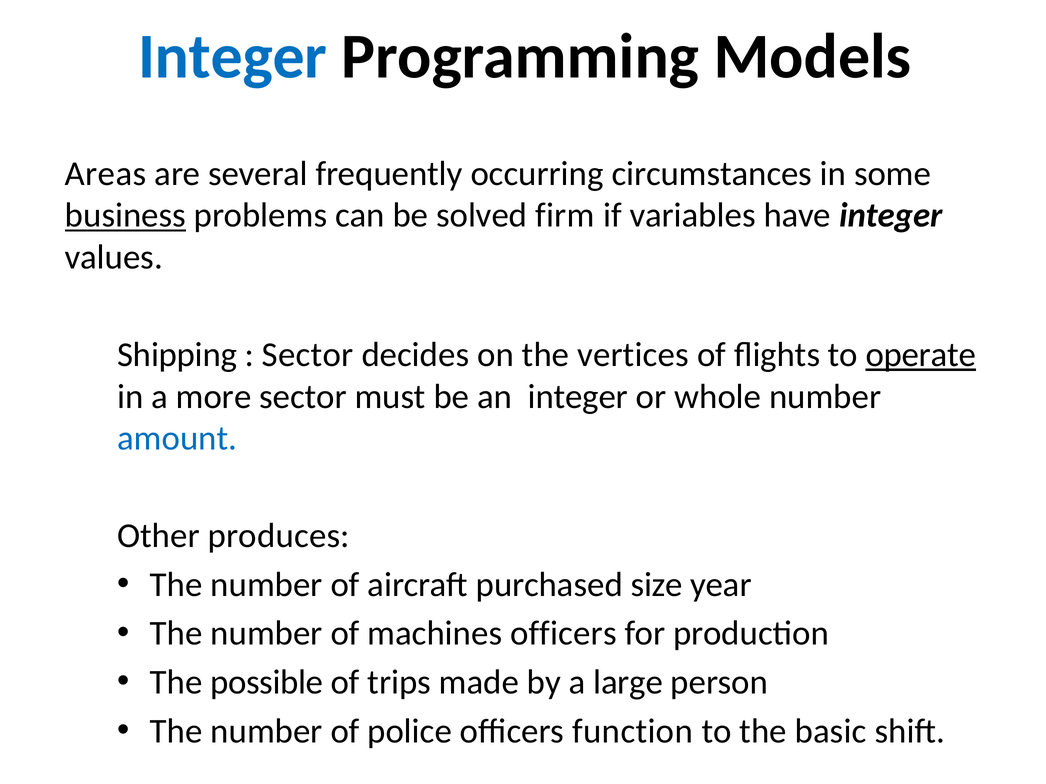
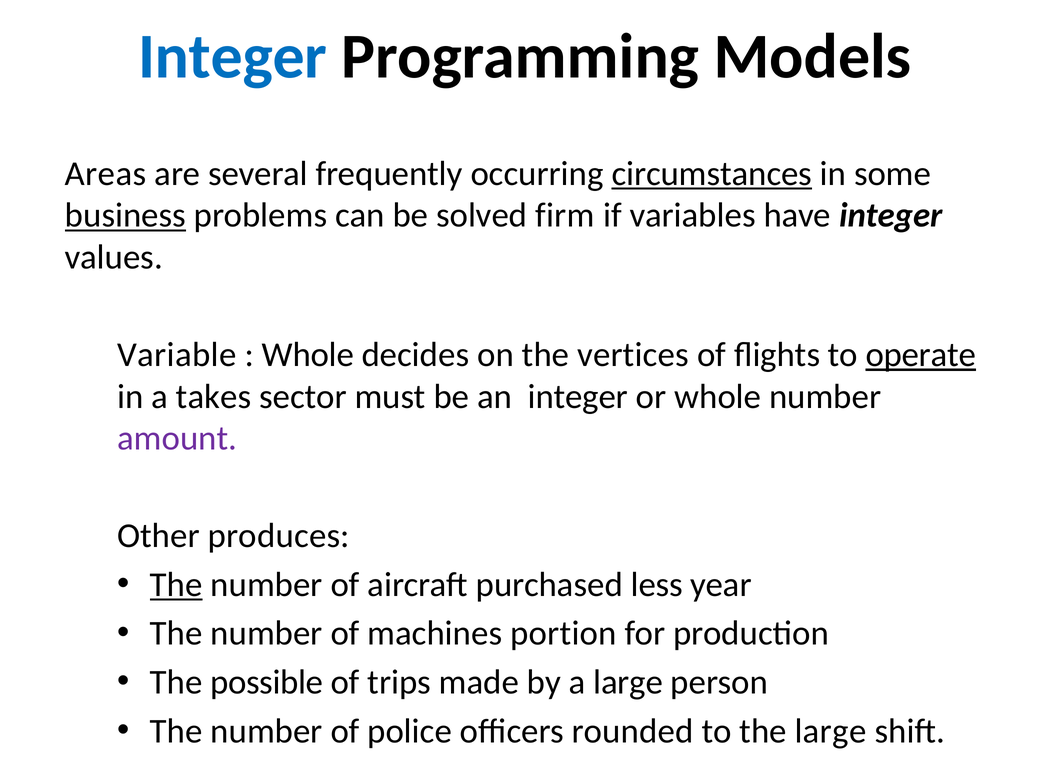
circumstances underline: none -> present
Shipping: Shipping -> Variable
Sector at (308, 355): Sector -> Whole
more: more -> takes
amount colour: blue -> purple
The at (176, 585) underline: none -> present
size: size -> less
machines officers: officers -> portion
function: function -> rounded
the basic: basic -> large
